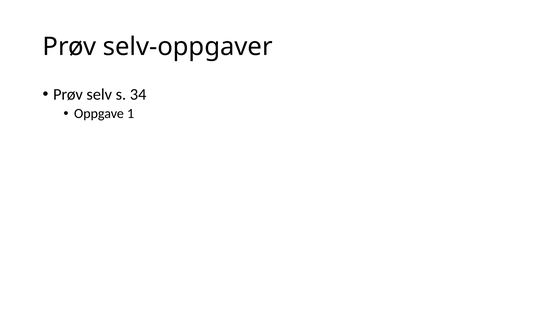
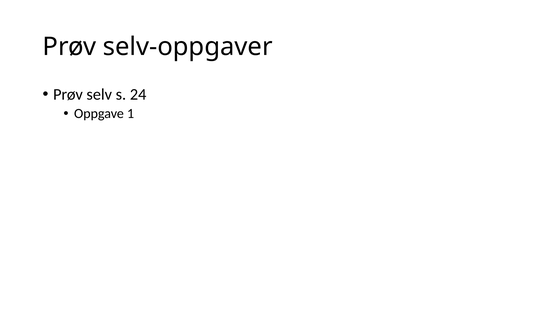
34: 34 -> 24
